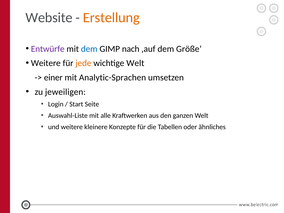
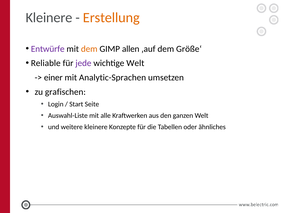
Website at (49, 18): Website -> Kleinere
dem at (89, 49) colour: blue -> orange
nach: nach -> allen
Weitere at (46, 63): Weitere -> Reliable
jede colour: orange -> purple
jeweiligen: jeweiligen -> grafischen
